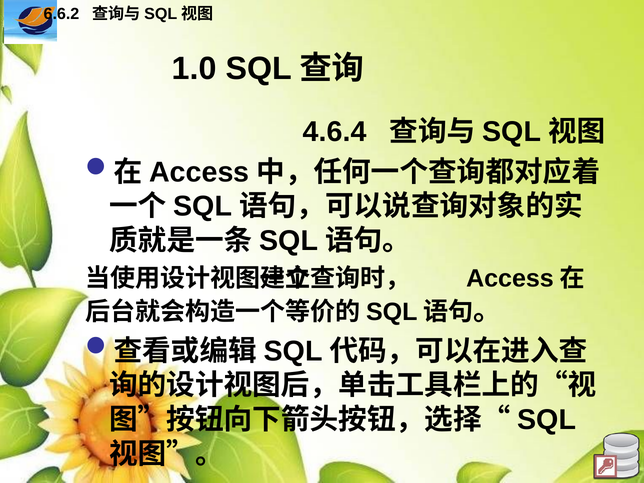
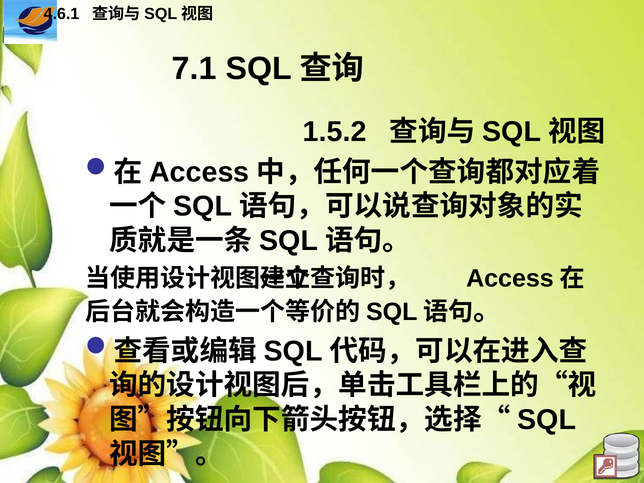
6.6.2: 6.6.2 -> 4.6.1
1.0: 1.0 -> 7.1
4.6.4: 4.6.4 -> 1.5.2
